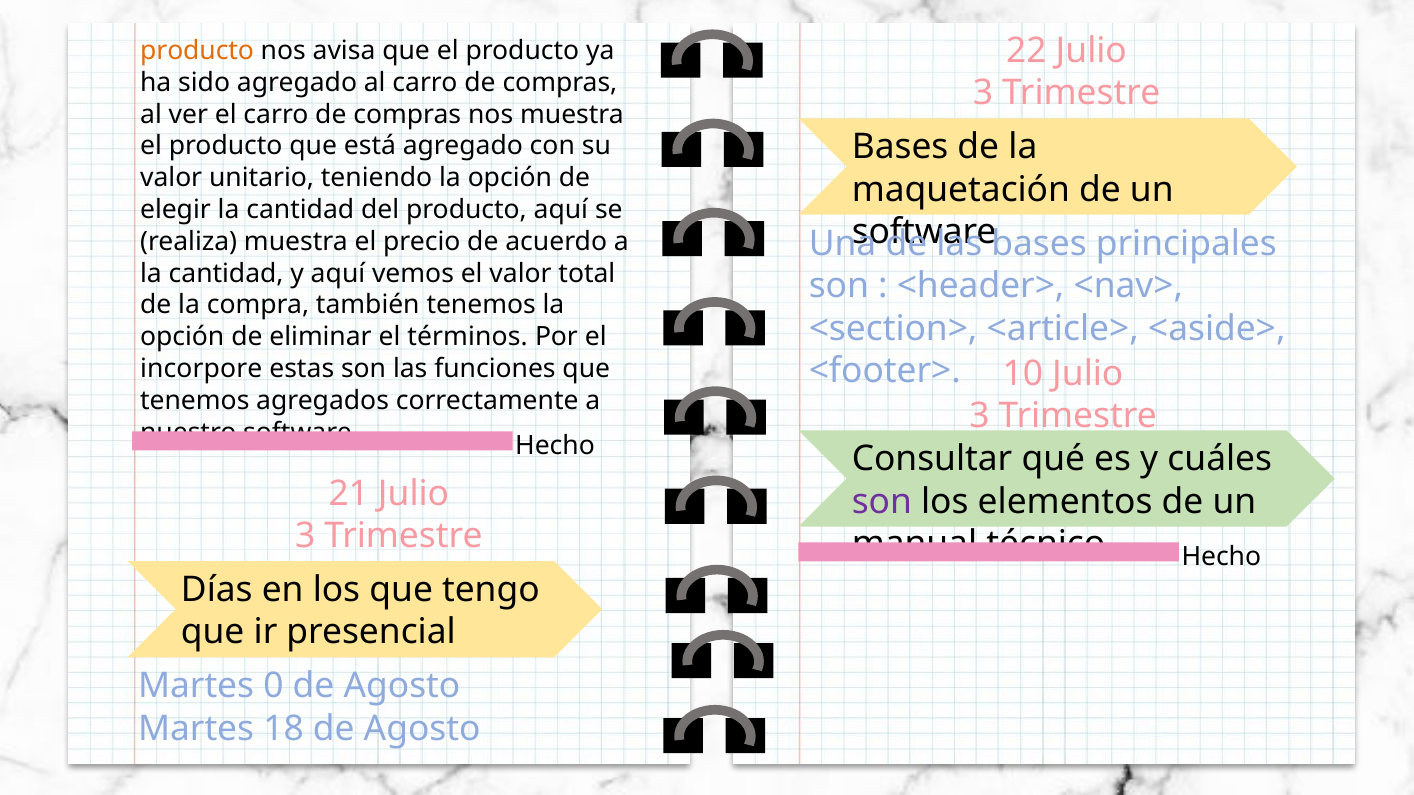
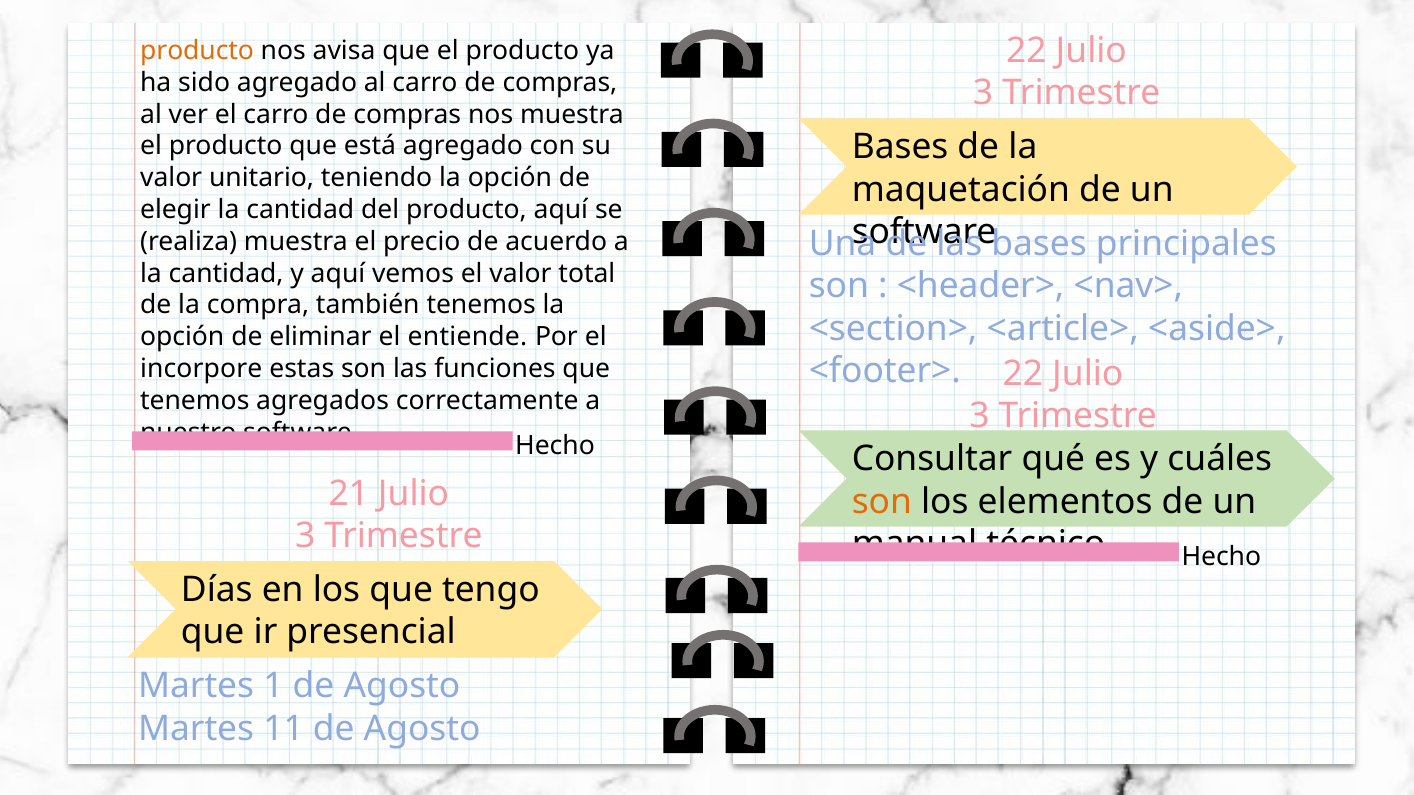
términos: términos -> entiende
<footer> 10: 10 -> 22
son at (882, 502) colour: purple -> orange
0: 0 -> 1
18: 18 -> 11
